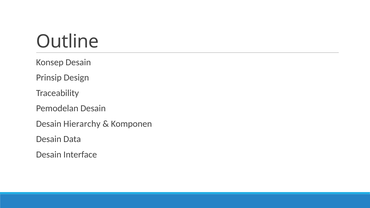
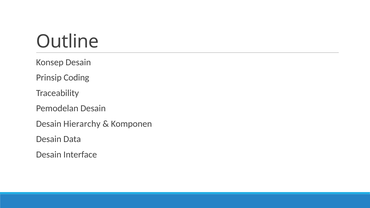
Design: Design -> Coding
